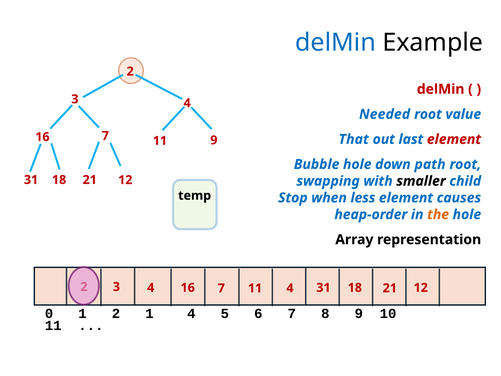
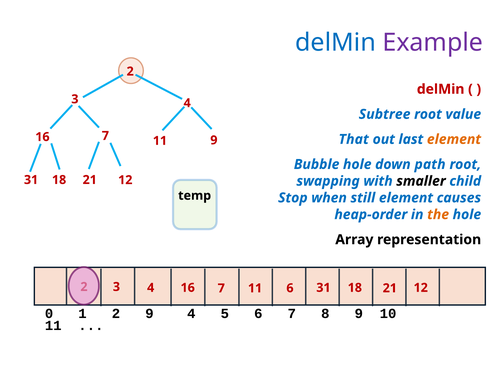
Example colour: black -> purple
Needed: Needed -> Subtree
element at (454, 139) colour: red -> orange
less: less -> still
11 4: 4 -> 6
2 1: 1 -> 9
